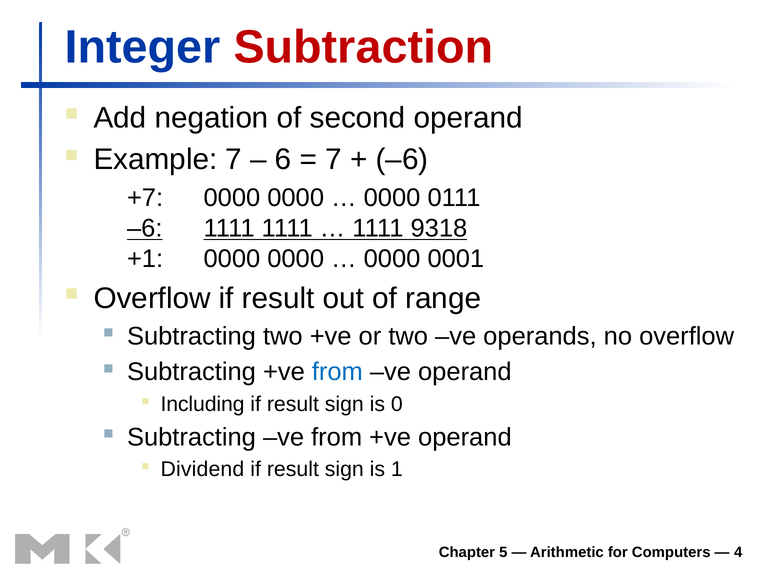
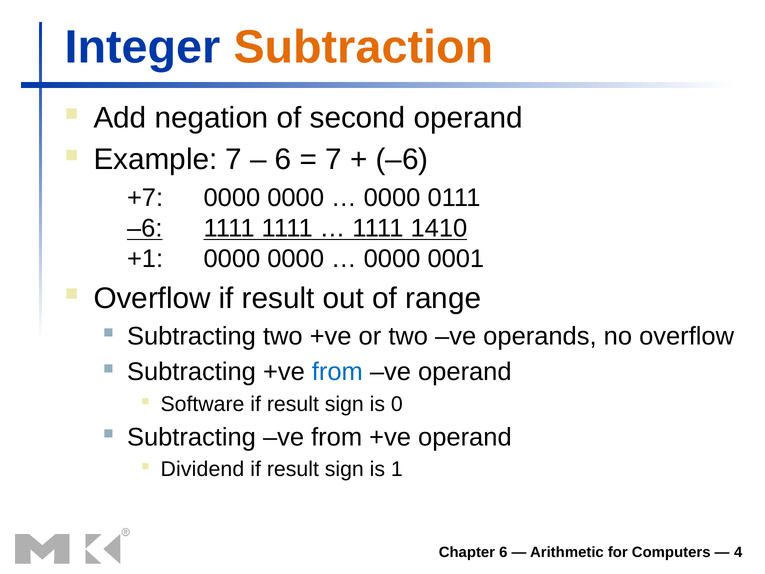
Subtraction colour: red -> orange
9318: 9318 -> 1410
Including: Including -> Software
Chapter 5: 5 -> 6
